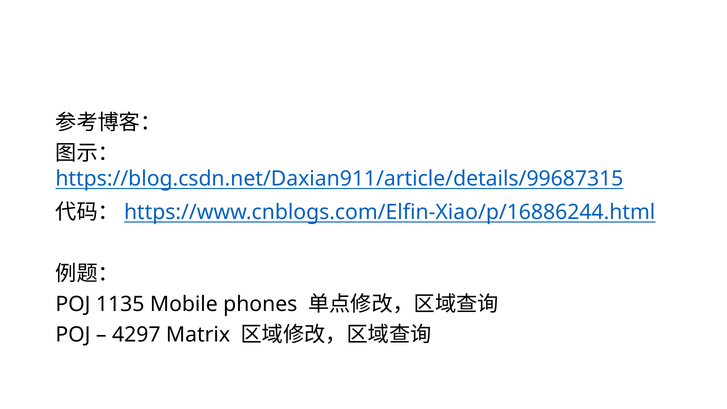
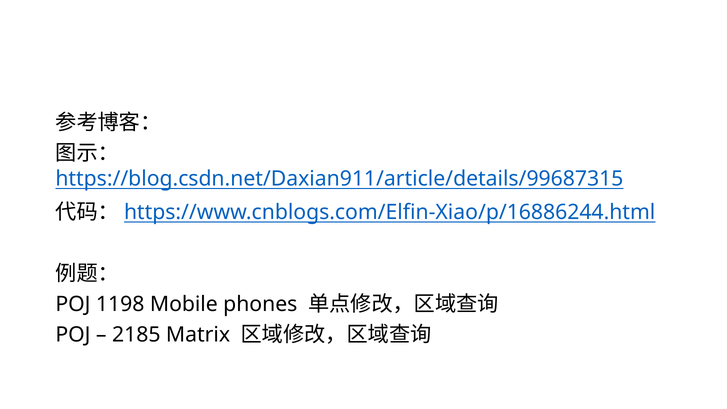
1135: 1135 -> 1198
4297: 4297 -> 2185
